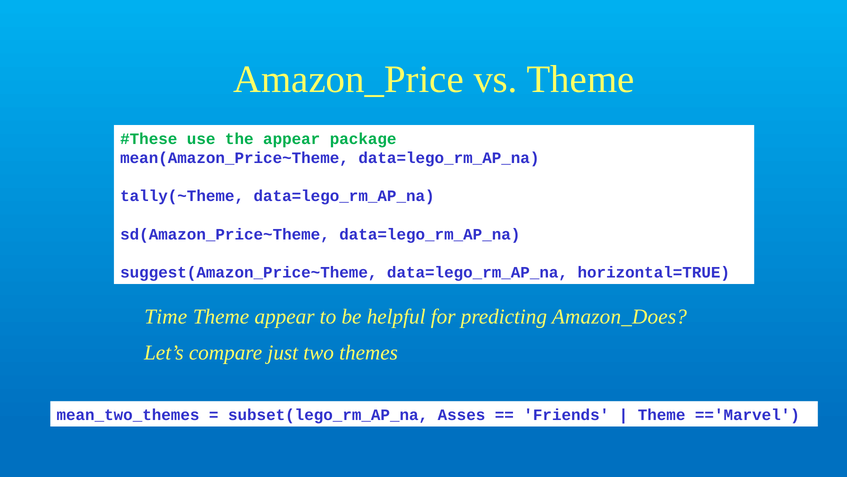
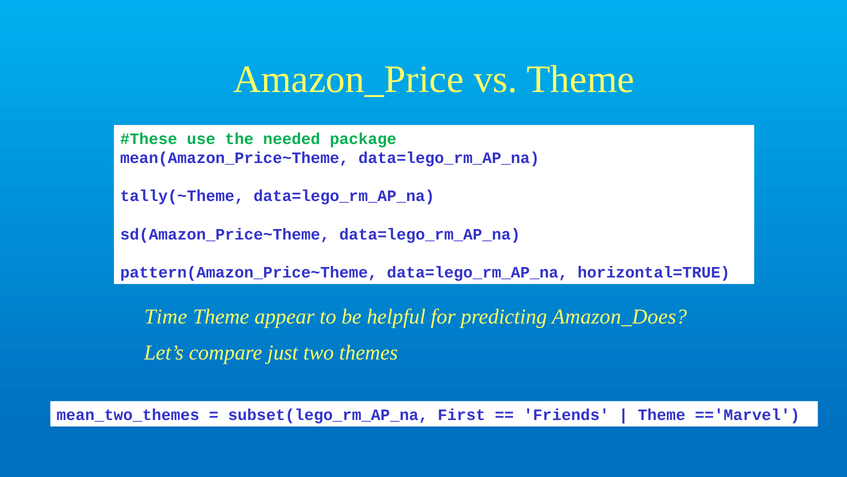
the appear: appear -> needed
suggest(Amazon_Price~Theme: suggest(Amazon_Price~Theme -> pattern(Amazon_Price~Theme
Asses: Asses -> First
